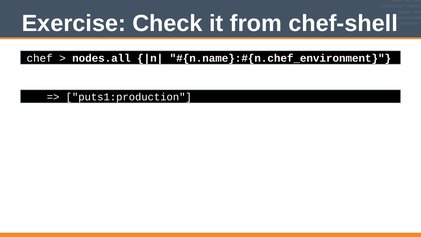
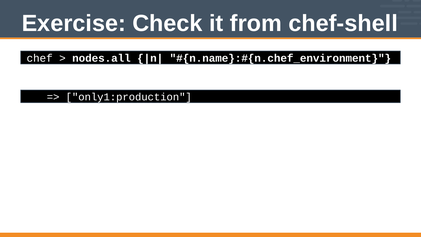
puts1:production: puts1:production -> only1:production
